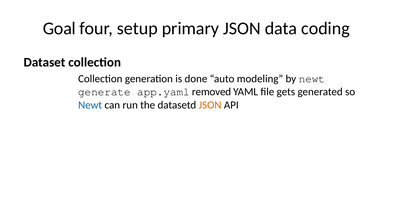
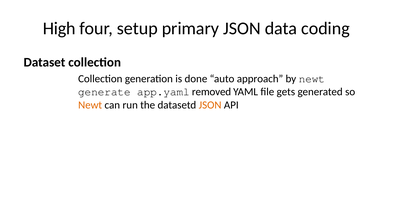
Goal: Goal -> High
modeling: modeling -> approach
Newt at (90, 105) colour: blue -> orange
